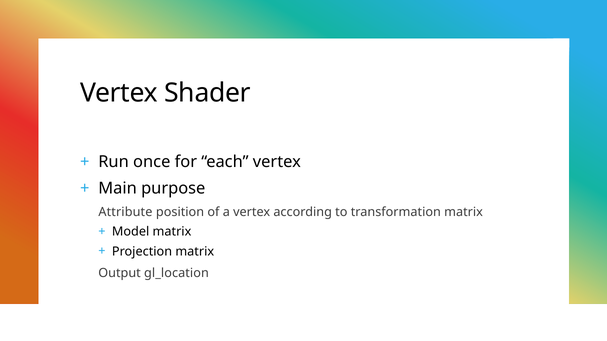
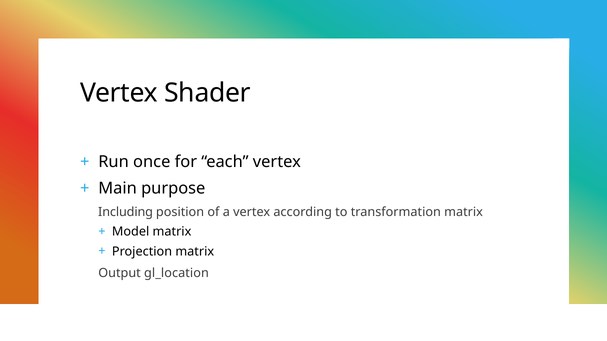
Attribute: Attribute -> Including
